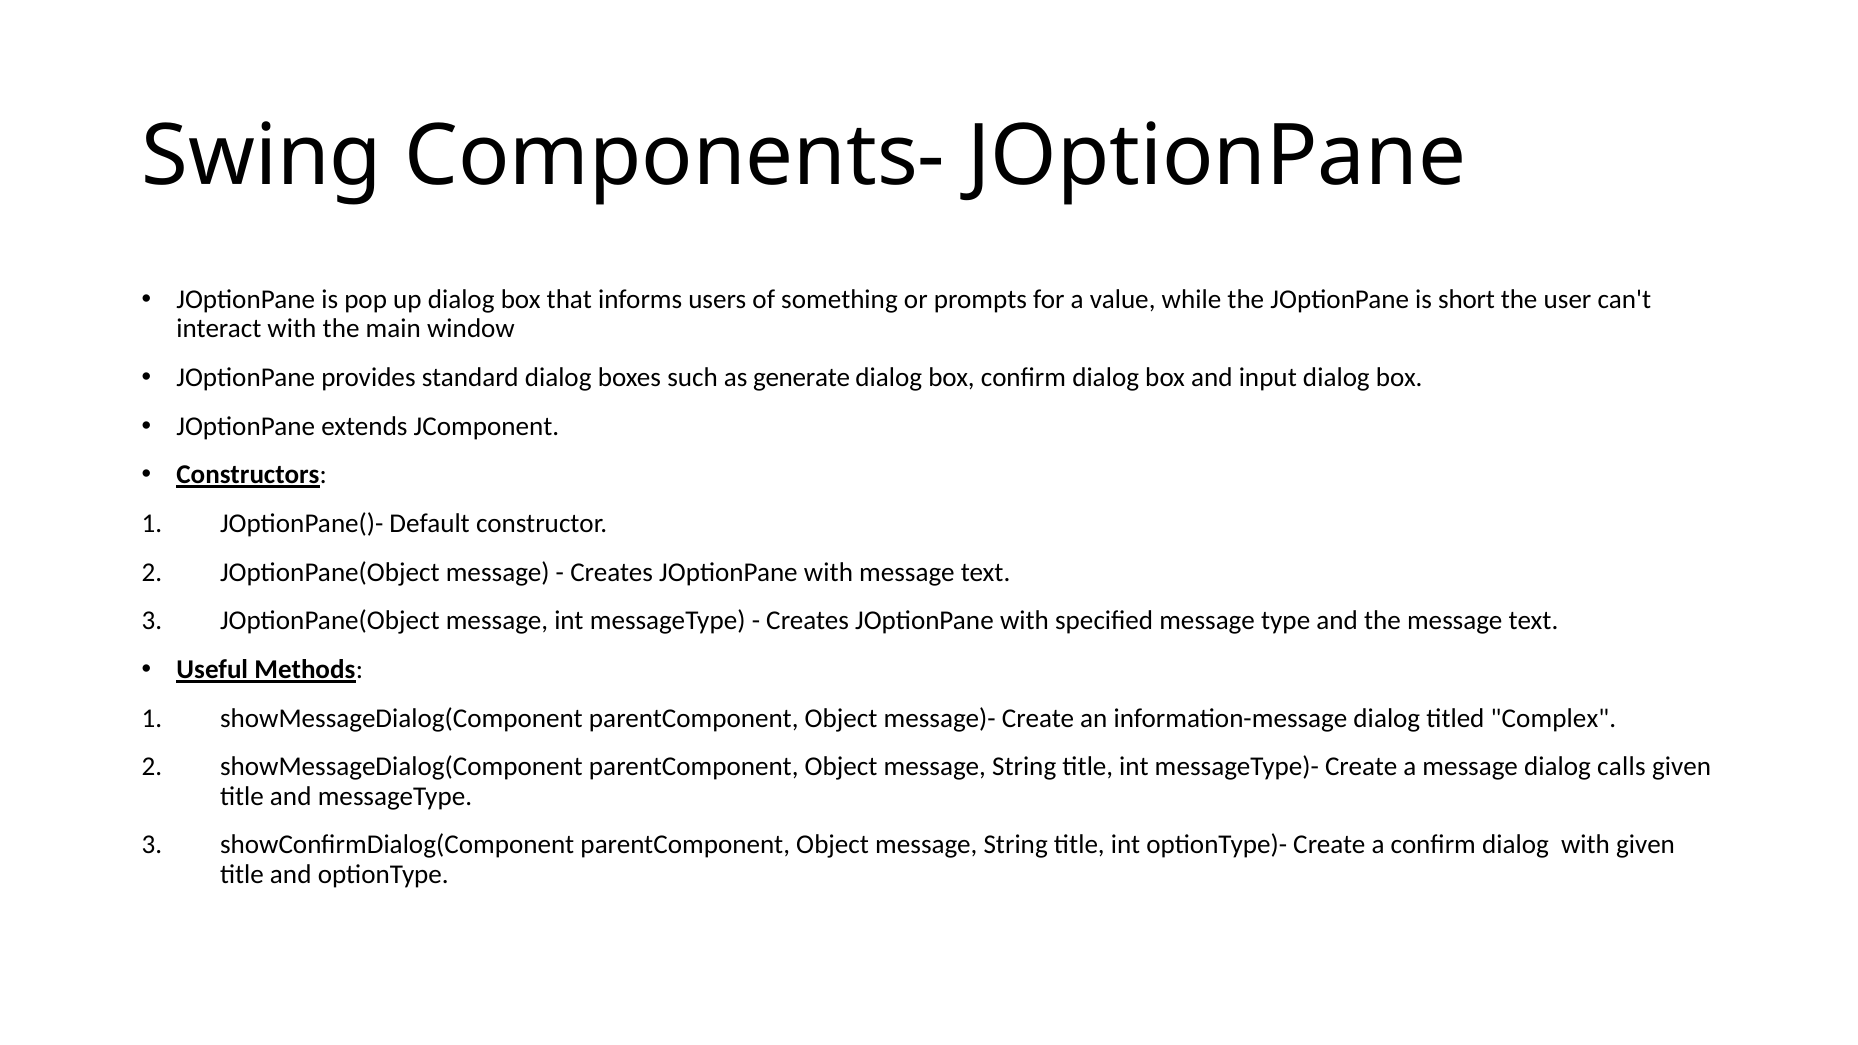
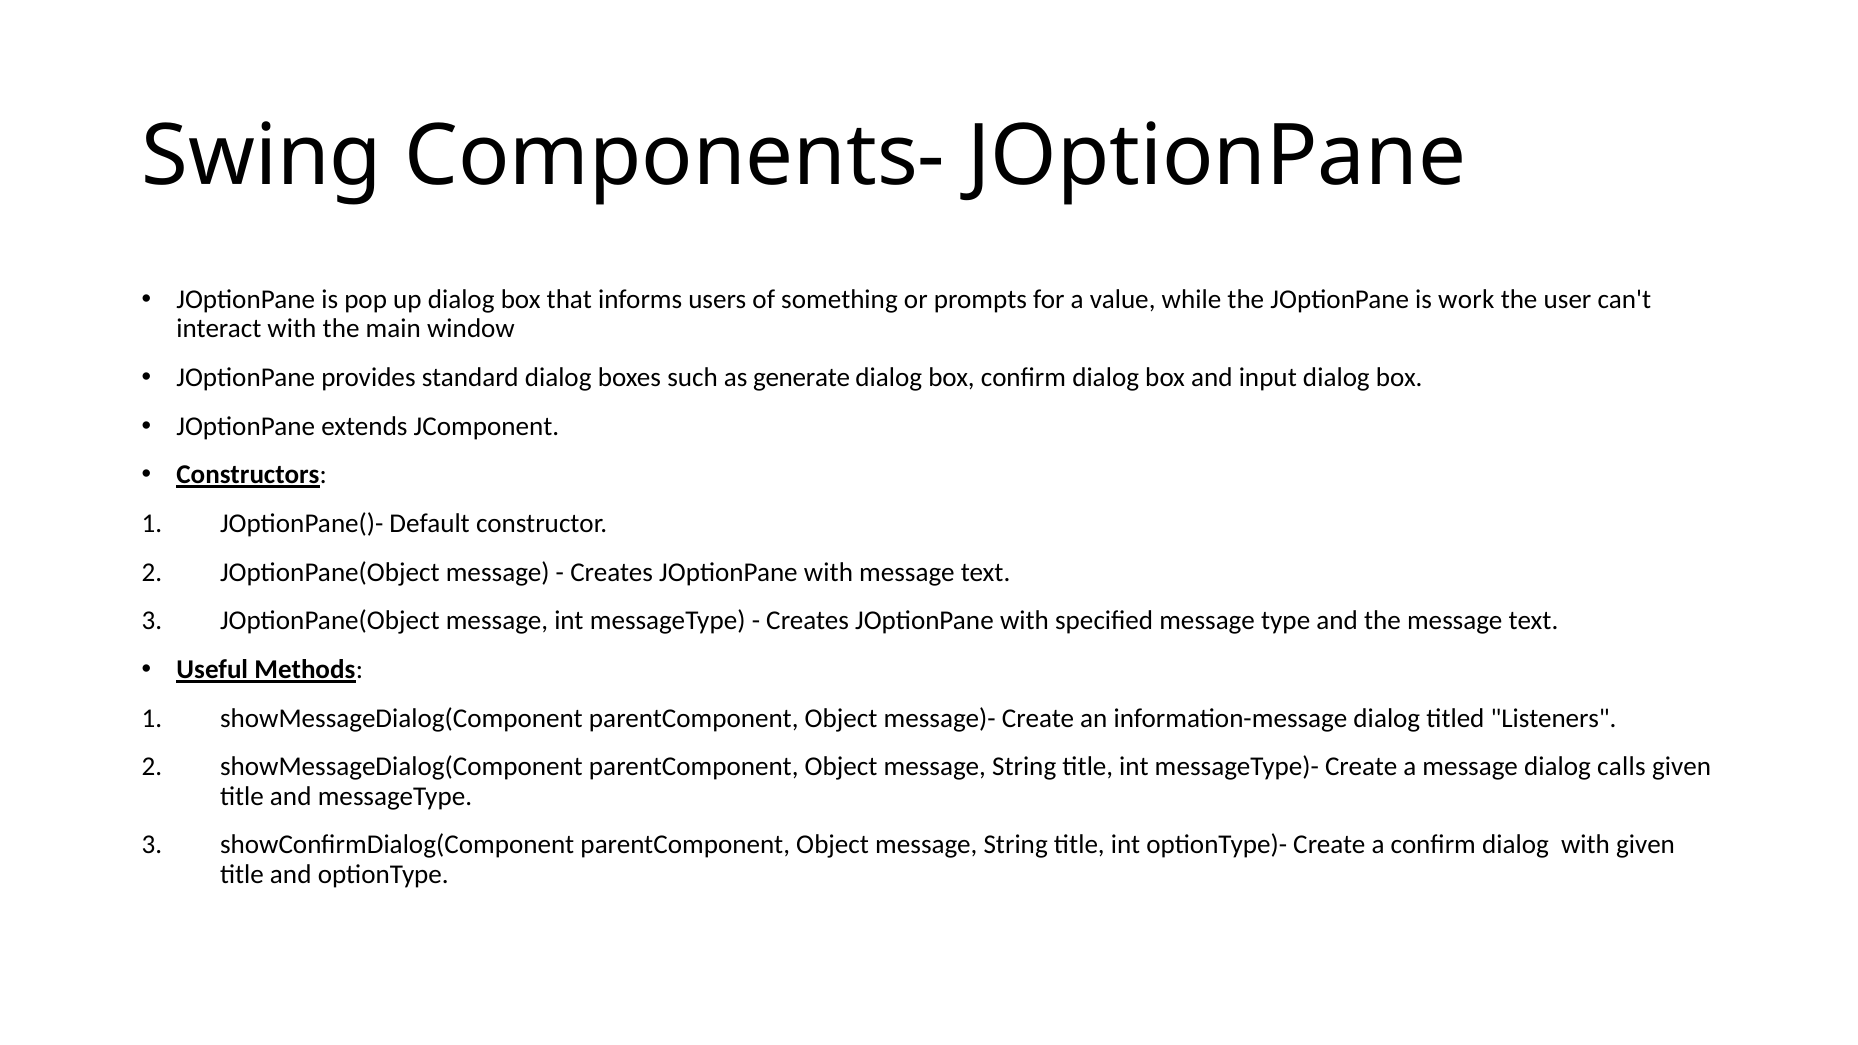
short: short -> work
Complex: Complex -> Listeners
